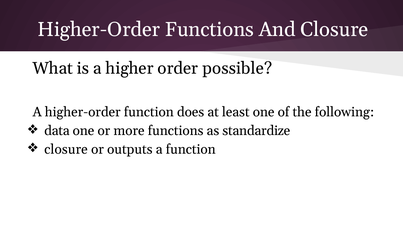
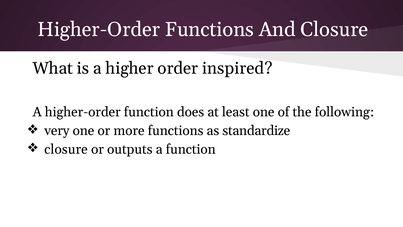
possible: possible -> inspired
data: data -> very
